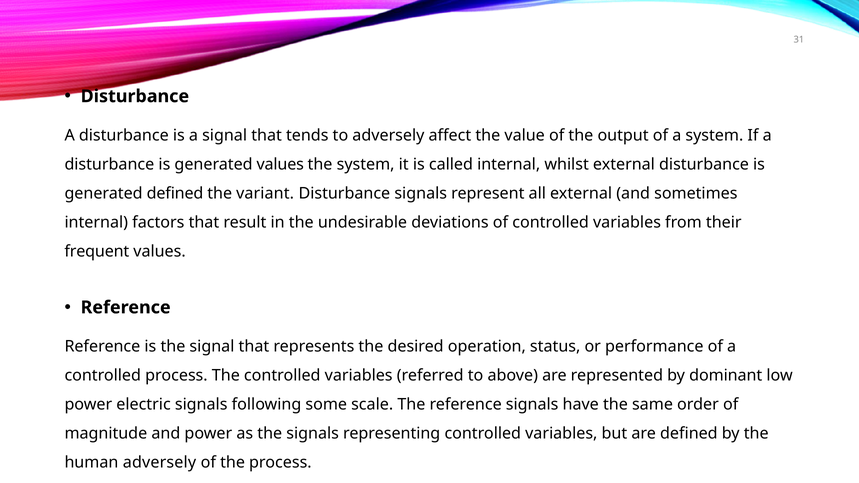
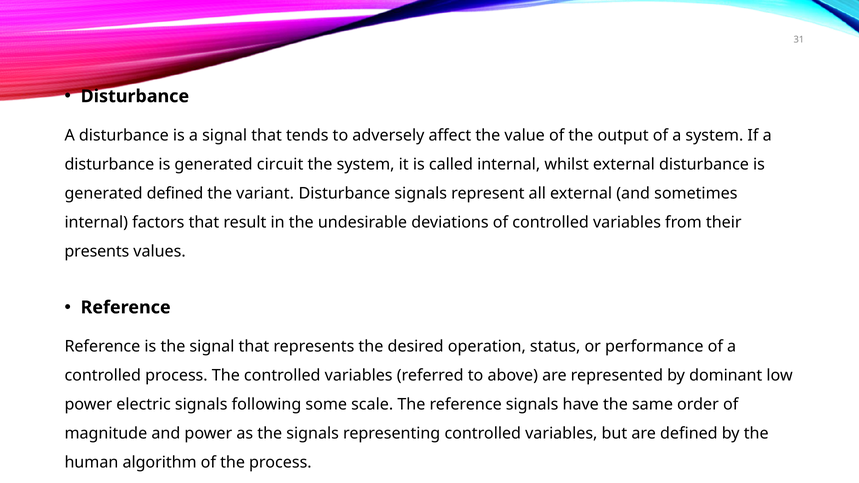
generated values: values -> circuit
frequent: frequent -> presents
human adversely: adversely -> algorithm
